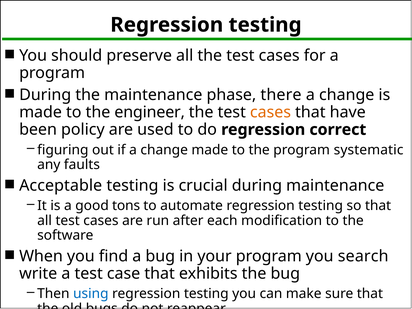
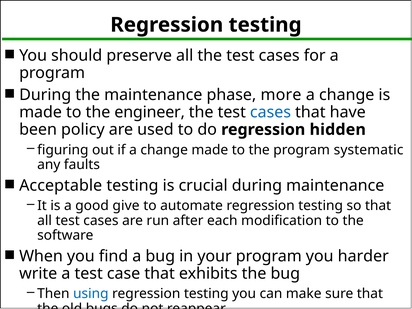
there: there -> more
cases at (270, 112) colour: orange -> blue
correct: correct -> hidden
tons: tons -> give
search: search -> harder
